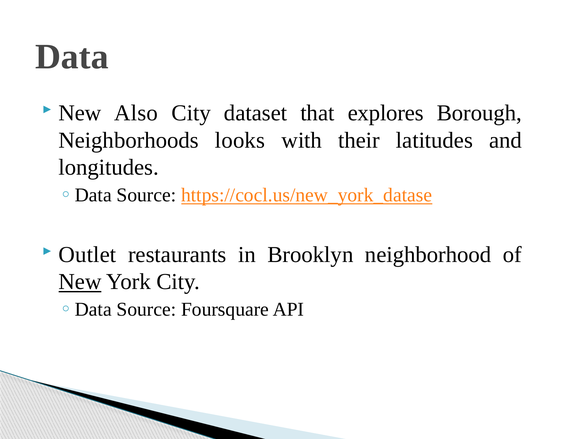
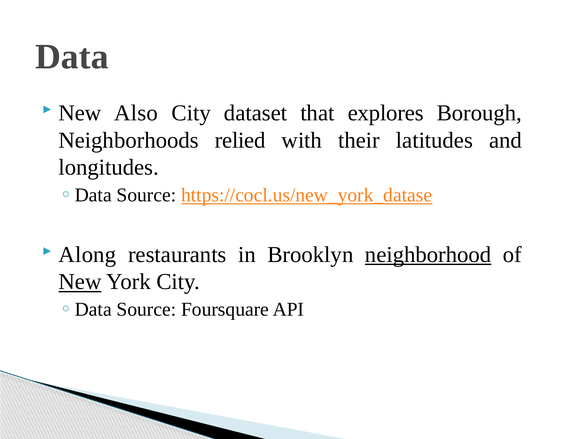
looks: looks -> relied
Outlet: Outlet -> Along
neighborhood underline: none -> present
